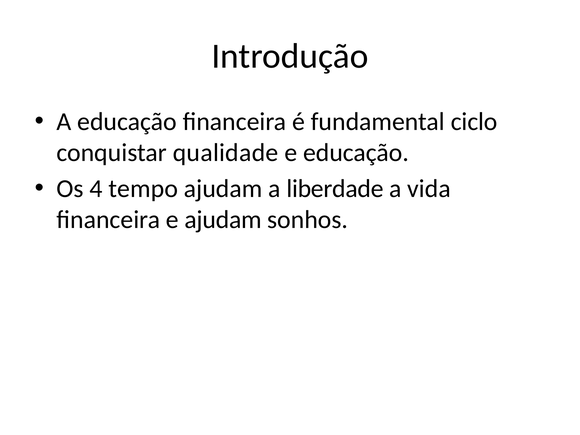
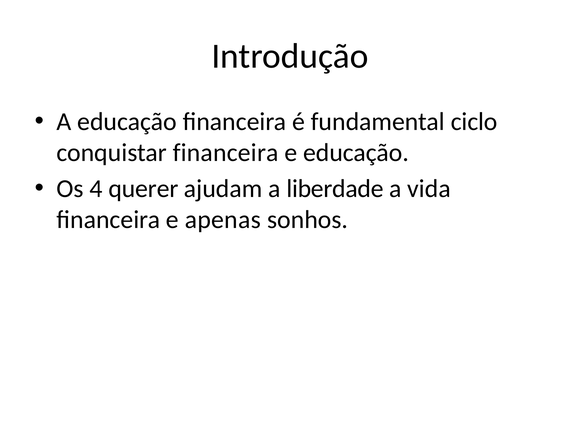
conquistar qualidade: qualidade -> financeira
tempo: tempo -> querer
e ajudam: ajudam -> apenas
